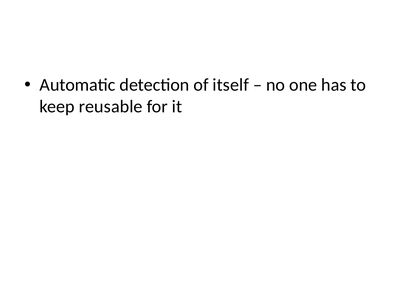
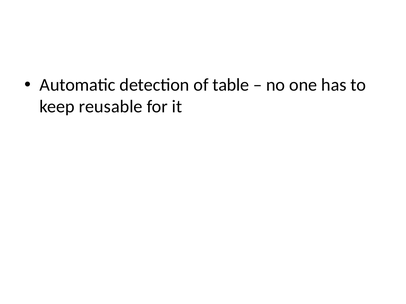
itself: itself -> table
